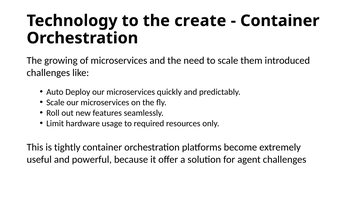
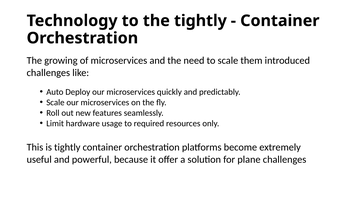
the create: create -> tightly
agent: agent -> plane
